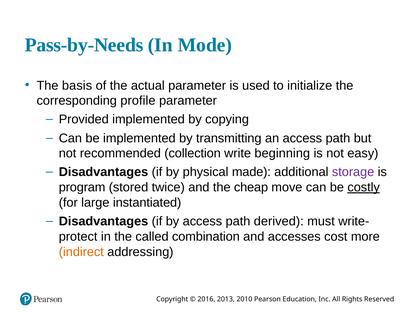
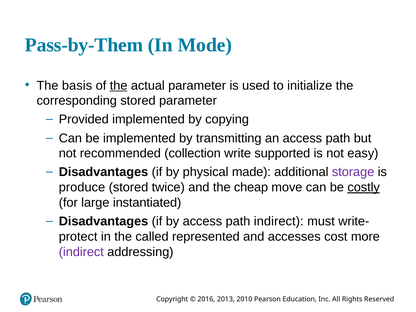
Pass-by-Needs: Pass-by-Needs -> Pass-by-Them
the at (119, 85) underline: none -> present
corresponding profile: profile -> stored
beginning: beginning -> supported
program: program -> produce
path derived: derived -> indirect
combination: combination -> represented
indirect at (81, 252) colour: orange -> purple
